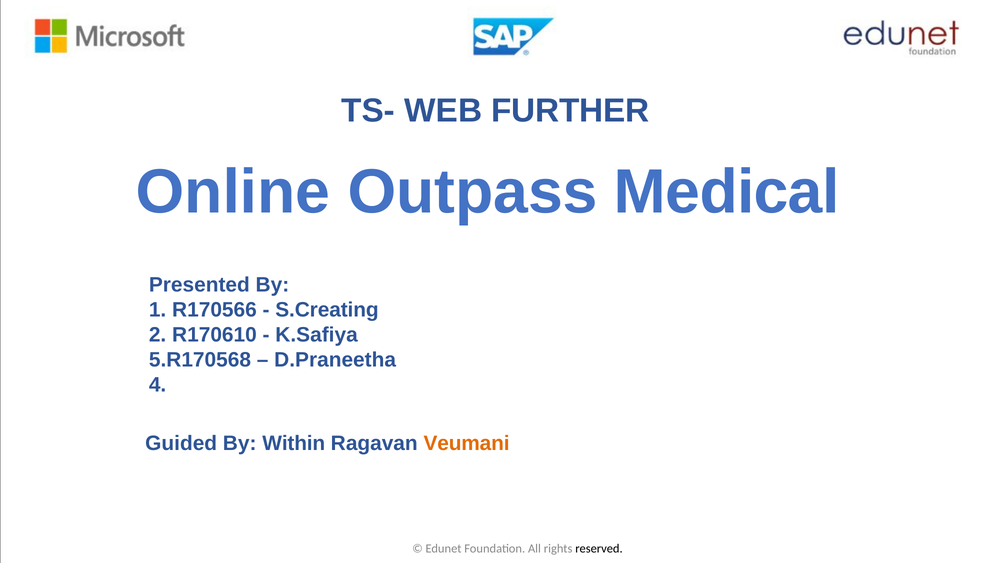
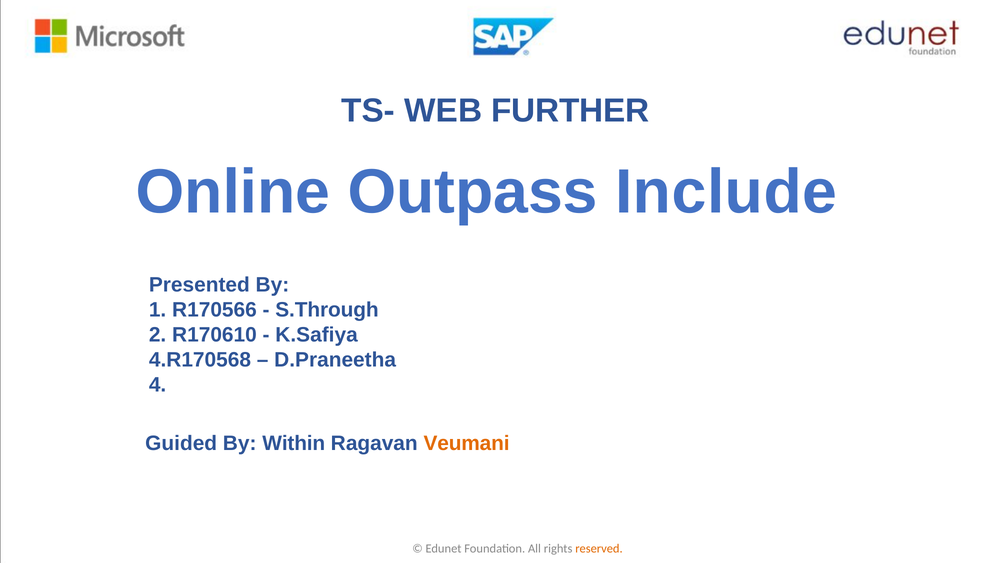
Medical: Medical -> Include
S.Creating: S.Creating -> S.Through
5.R170568: 5.R170568 -> 4.R170568
reserved colour: black -> orange
